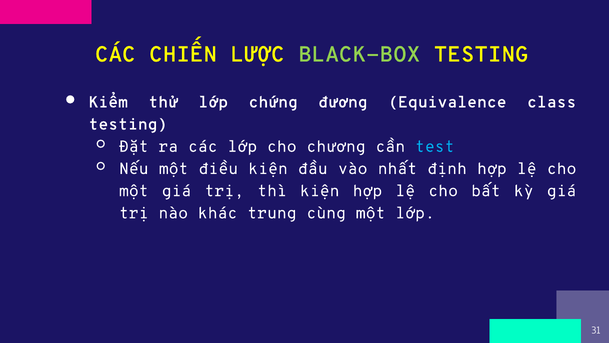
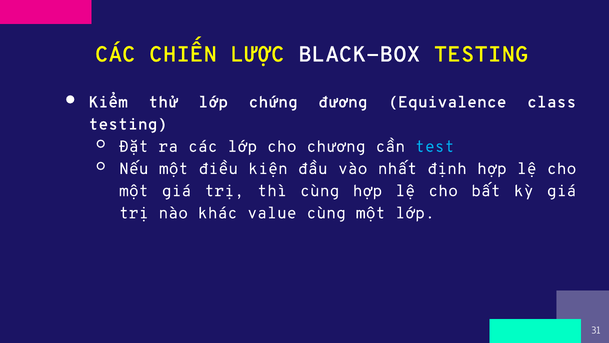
BLACK-BOX colour: light green -> white
thì kiện: kiện -> cùng
trung: trung -> value
